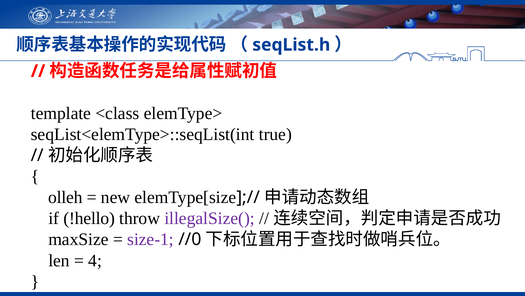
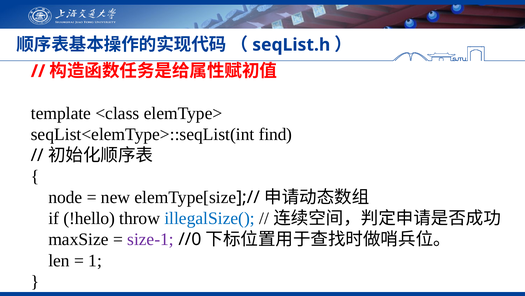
true: true -> find
olleh: olleh -> node
illegalSize( colour: purple -> blue
4: 4 -> 1
